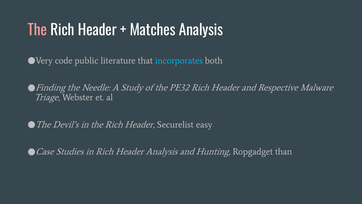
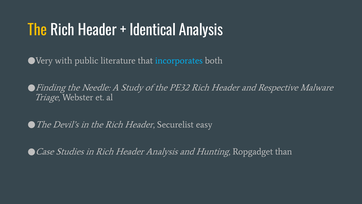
The at (37, 30) colour: pink -> yellow
Matches: Matches -> Identical
code: code -> with
